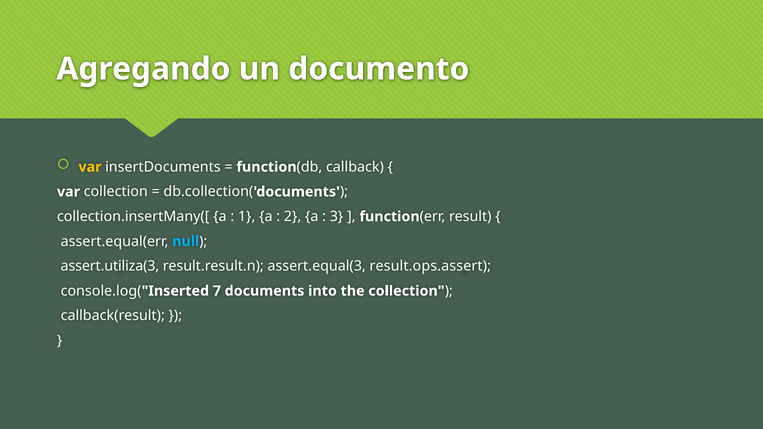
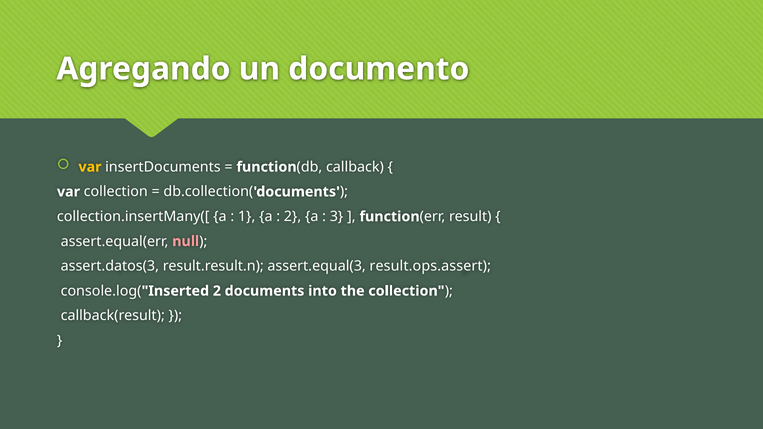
null colour: light blue -> pink
assert.utiliza(3: assert.utiliza(3 -> assert.datos(3
7 at (217, 291): 7 -> 2
